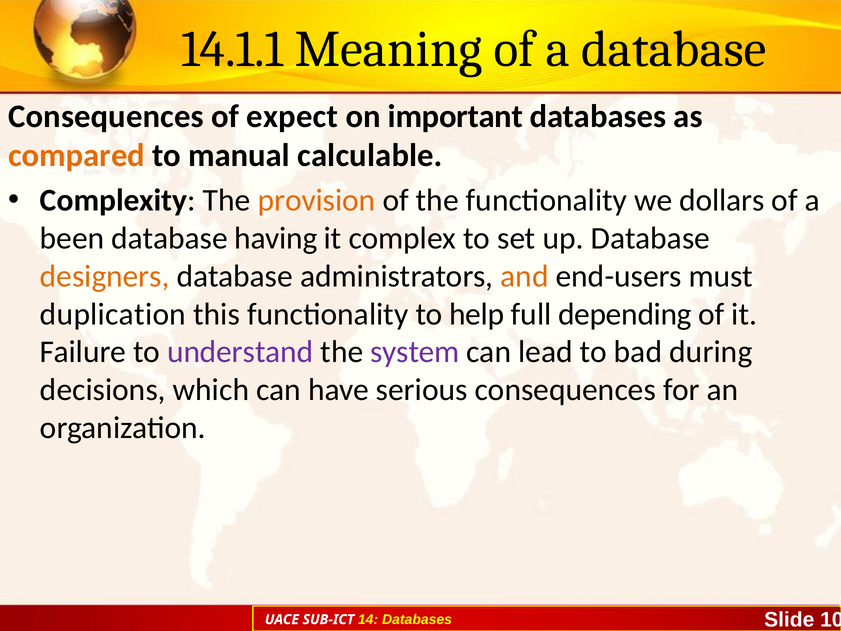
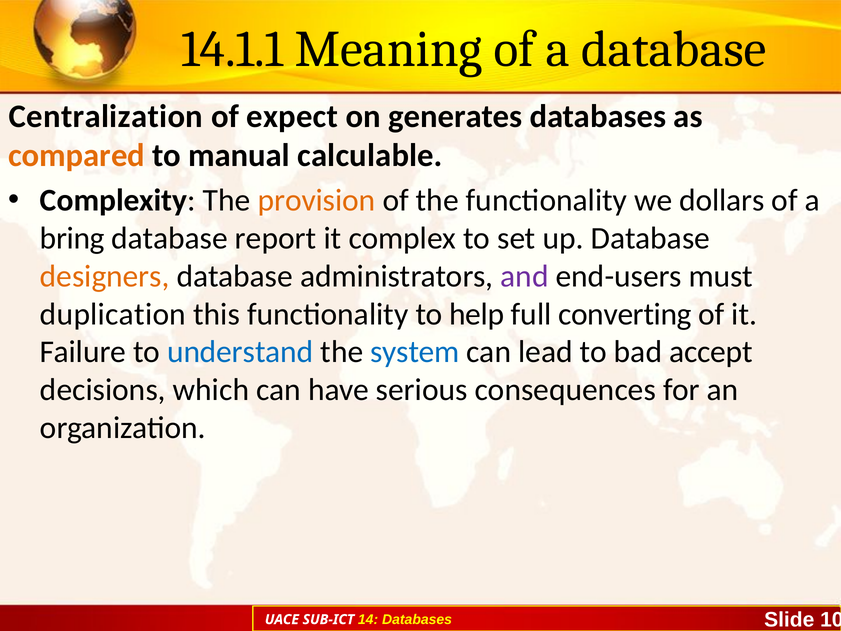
Consequences at (106, 116): Consequences -> Centralization
important: important -> generates
been: been -> bring
having: having -> report
and colour: orange -> purple
depending: depending -> converting
understand colour: purple -> blue
system colour: purple -> blue
during: during -> accept
